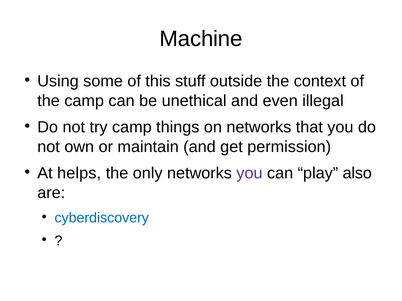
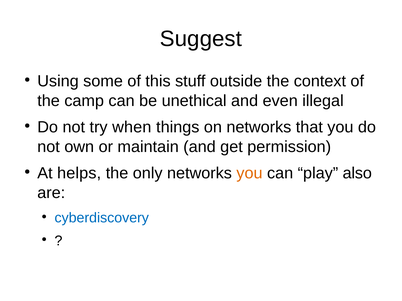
Machine: Machine -> Suggest
try camp: camp -> when
you at (249, 174) colour: purple -> orange
